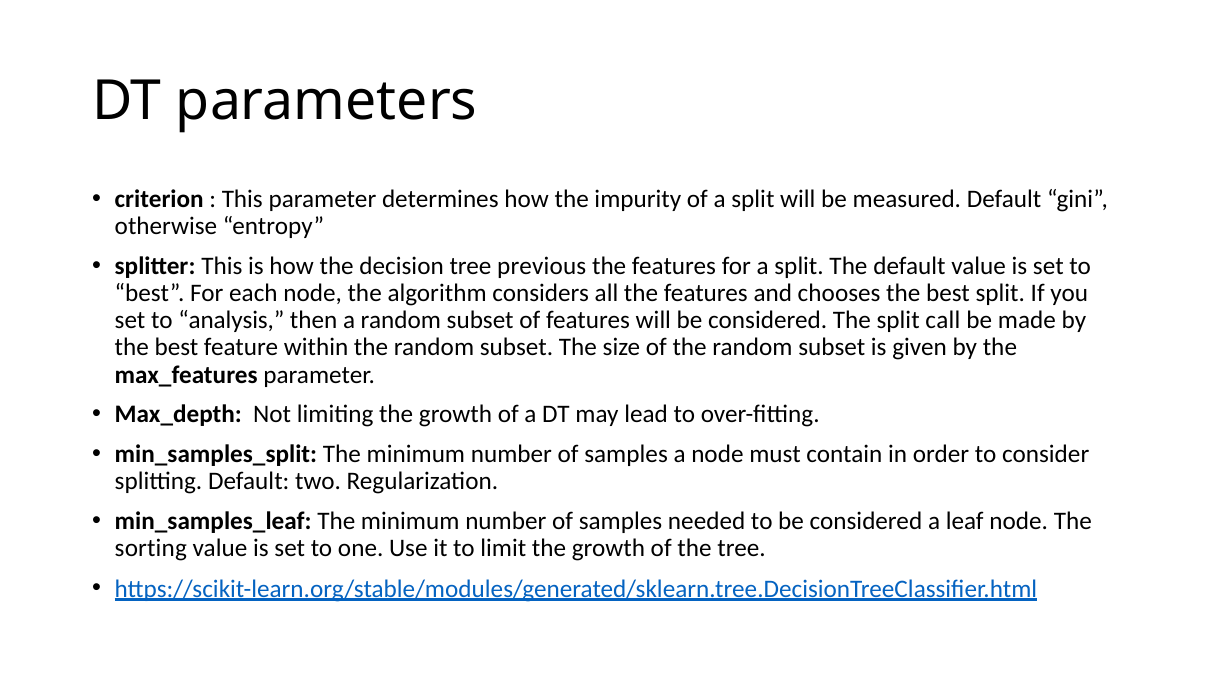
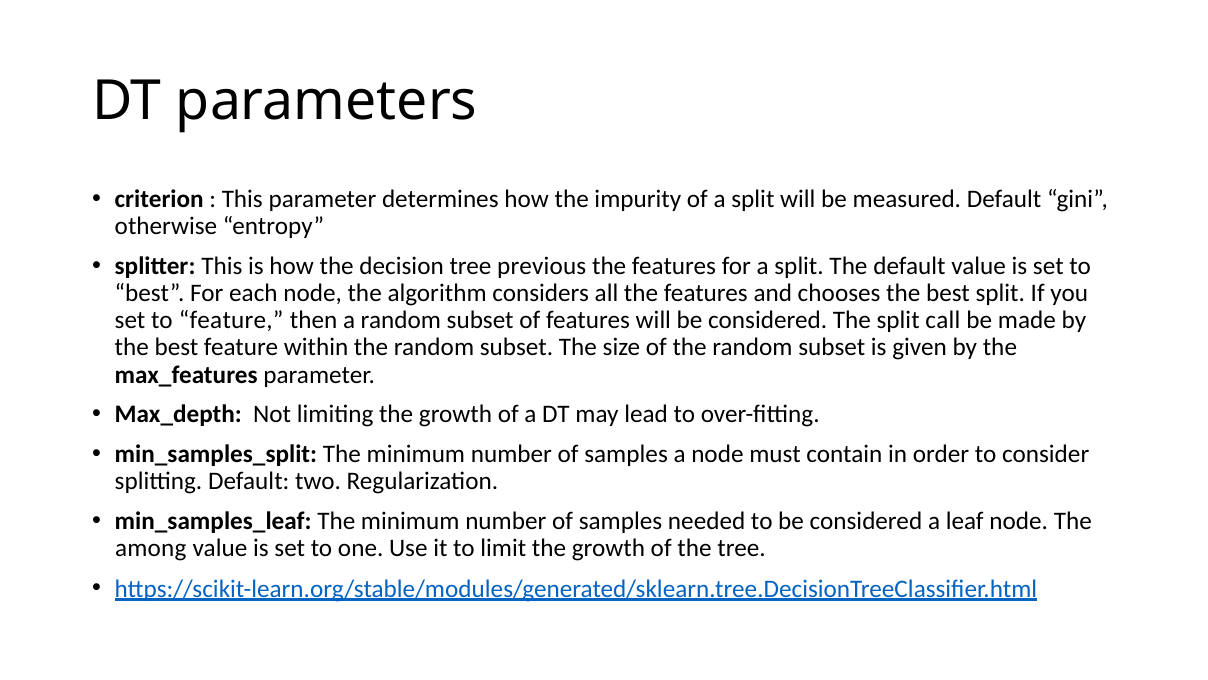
to analysis: analysis -> feature
sorting: sorting -> among
